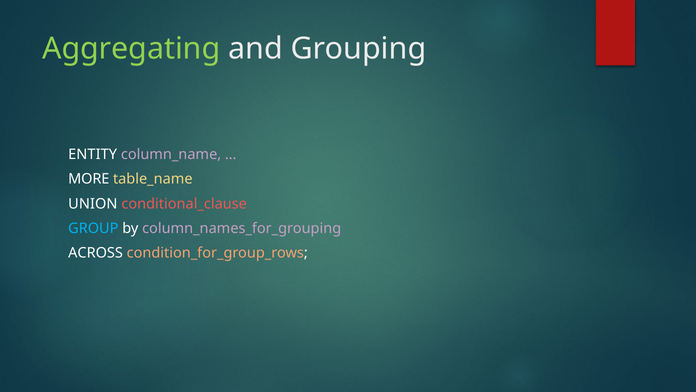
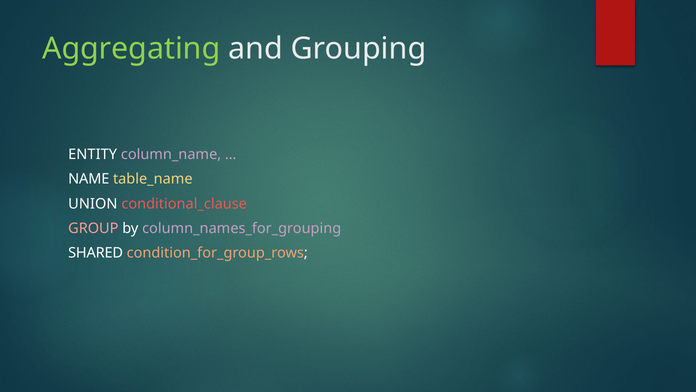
MORE: MORE -> NAME
GROUP colour: light blue -> pink
ACROSS: ACROSS -> SHARED
